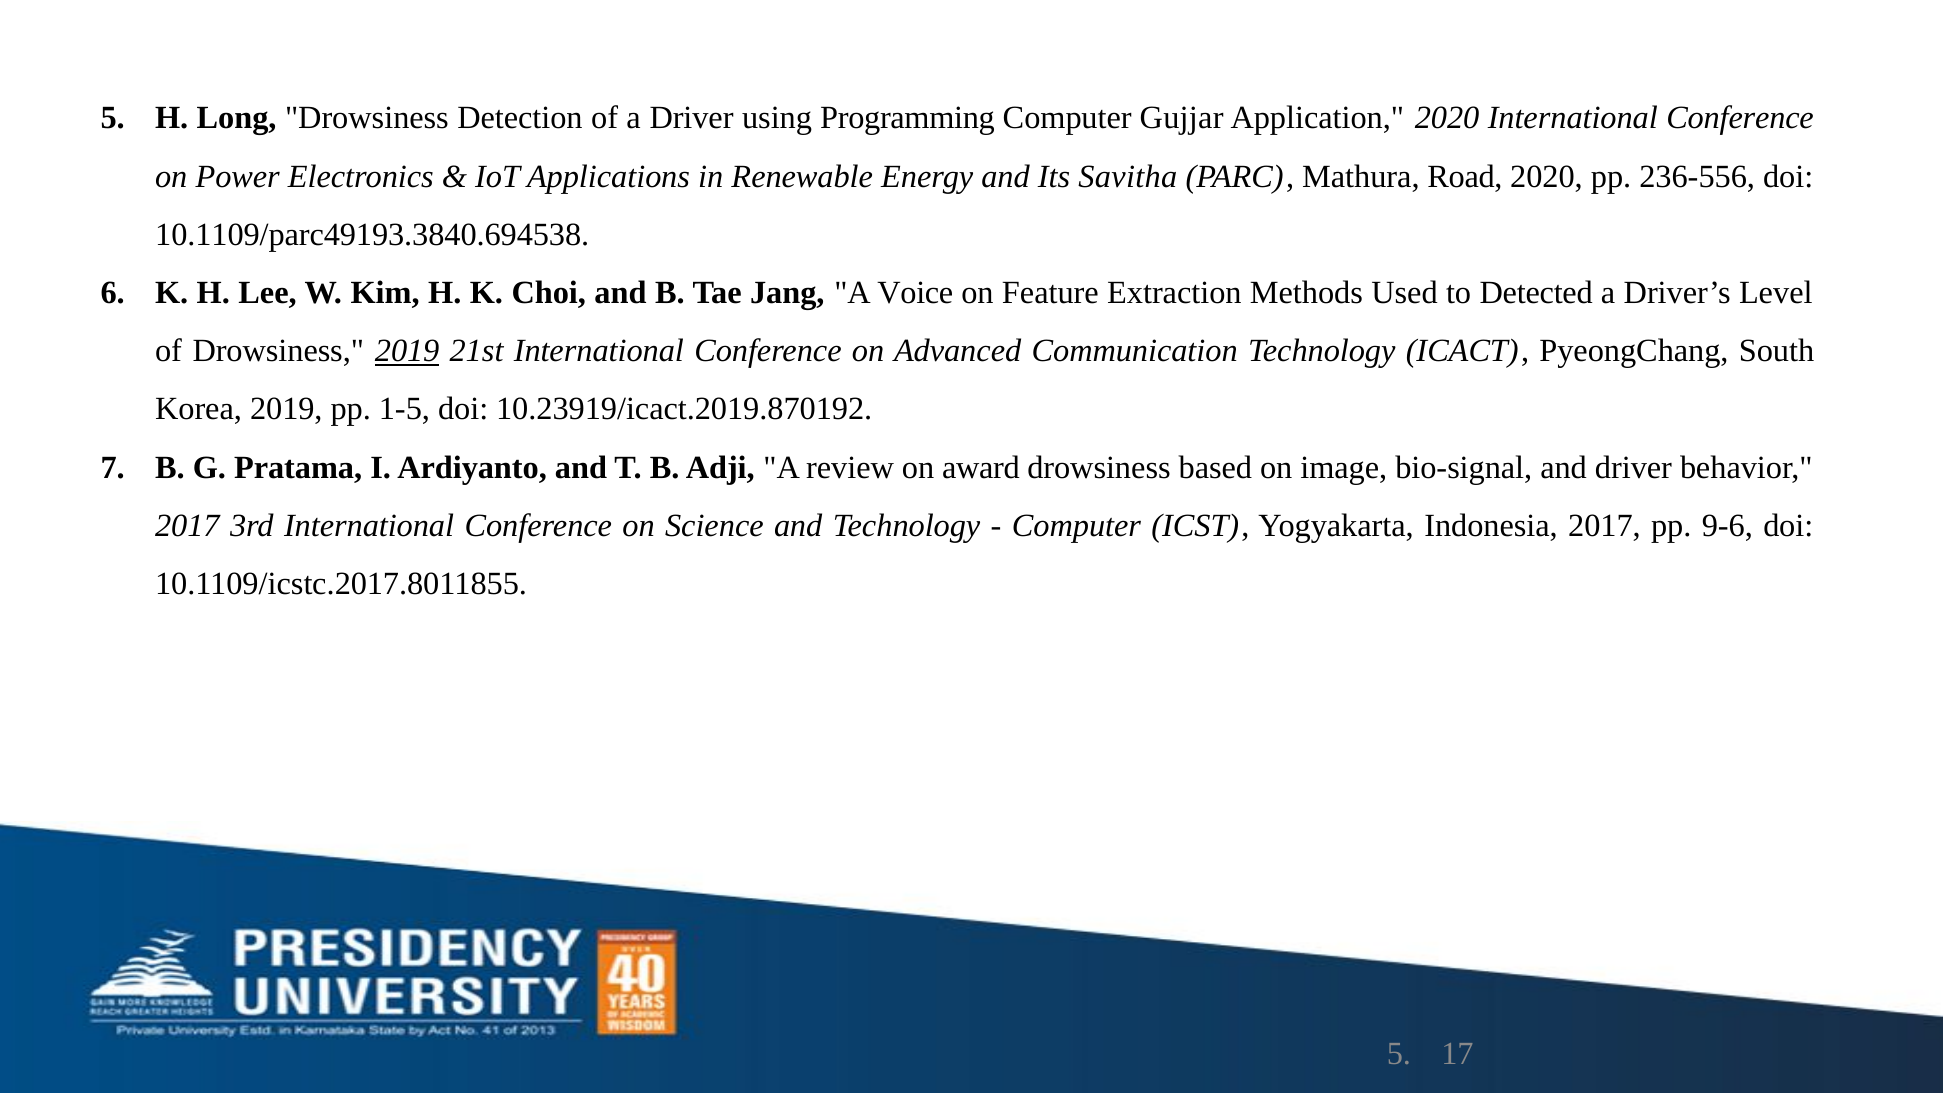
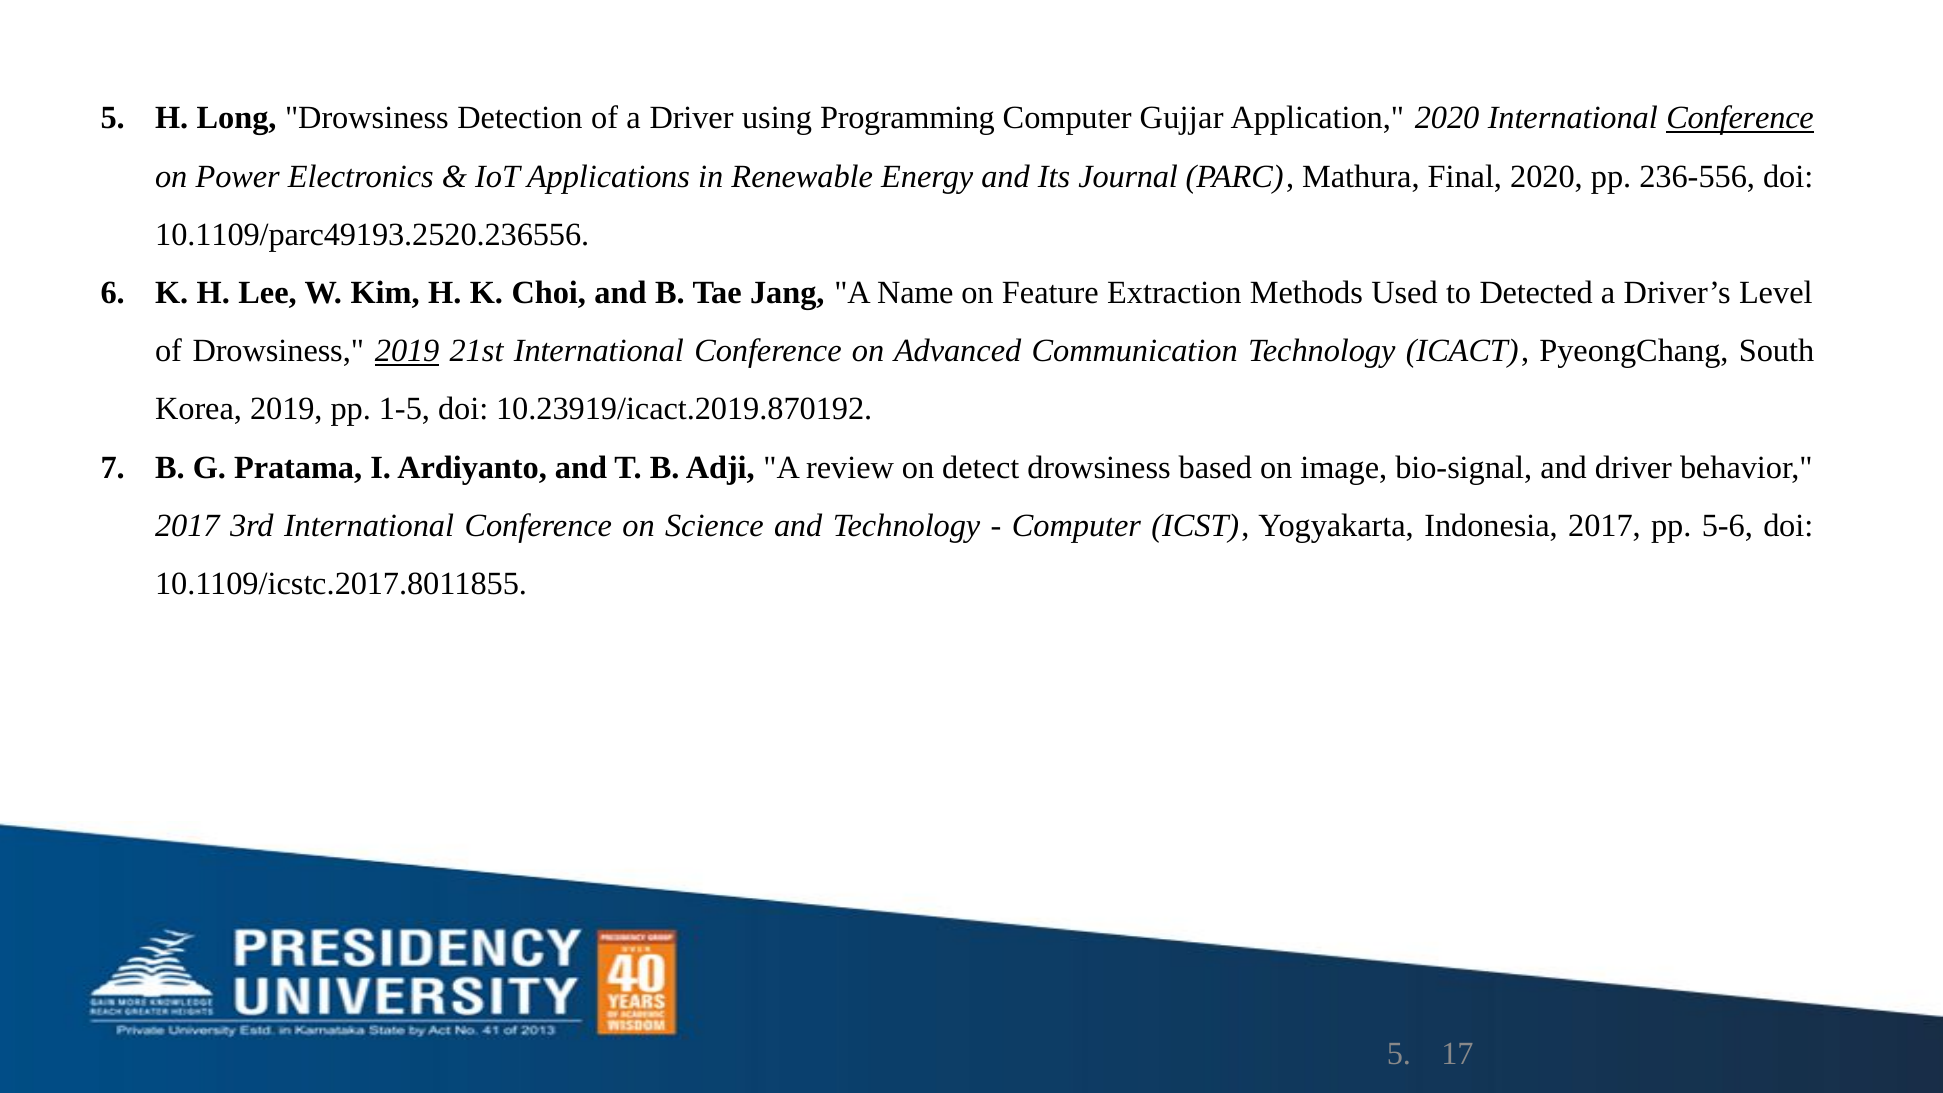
Conference at (1740, 118) underline: none -> present
Savitha: Savitha -> Journal
Road: Road -> Final
10.1109/parc49193.3840.694538: 10.1109/parc49193.3840.694538 -> 10.1109/parc49193.2520.236556
Voice: Voice -> Name
award: award -> detect
9-6: 9-6 -> 5-6
